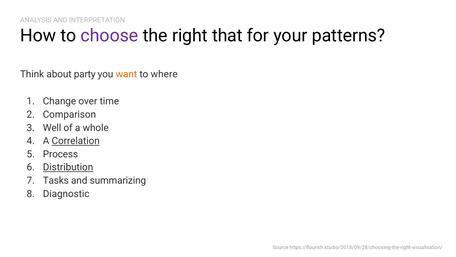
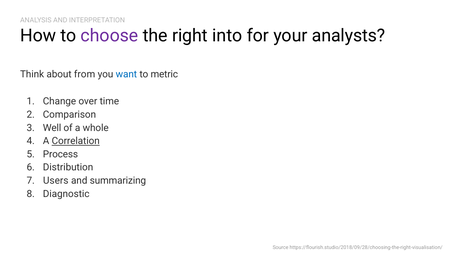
that: that -> into
patterns: patterns -> analysts
party: party -> from
want colour: orange -> blue
where: where -> metric
Distribution underline: present -> none
Tasks: Tasks -> Users
